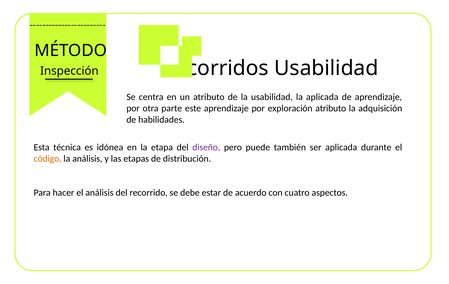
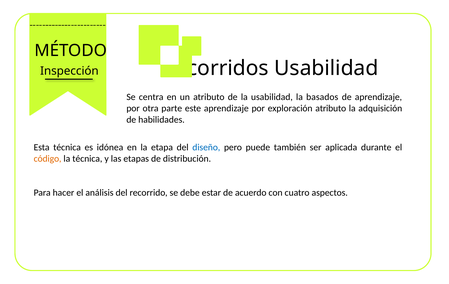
la aplicada: aplicada -> basados
diseño colour: purple -> blue
la análisis: análisis -> técnica
